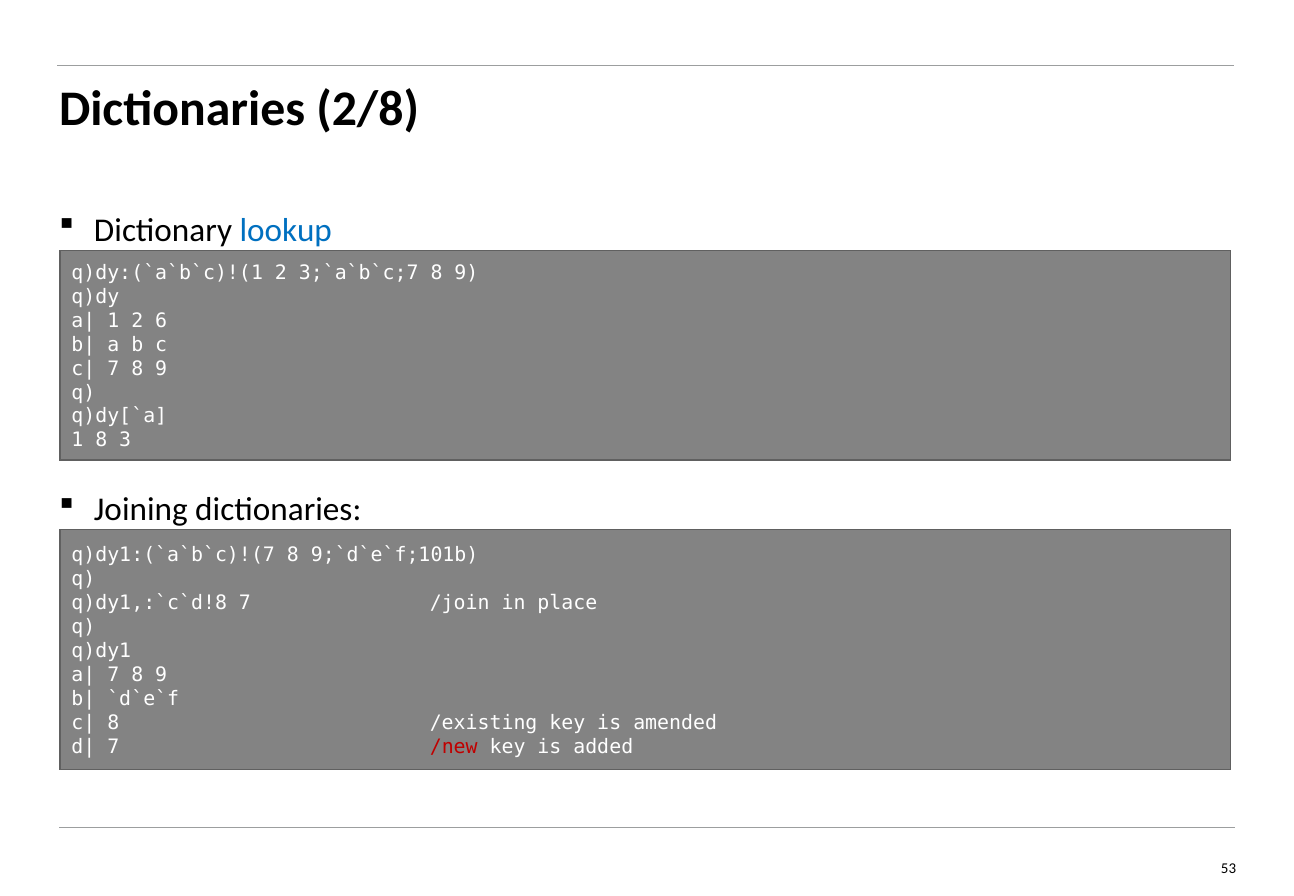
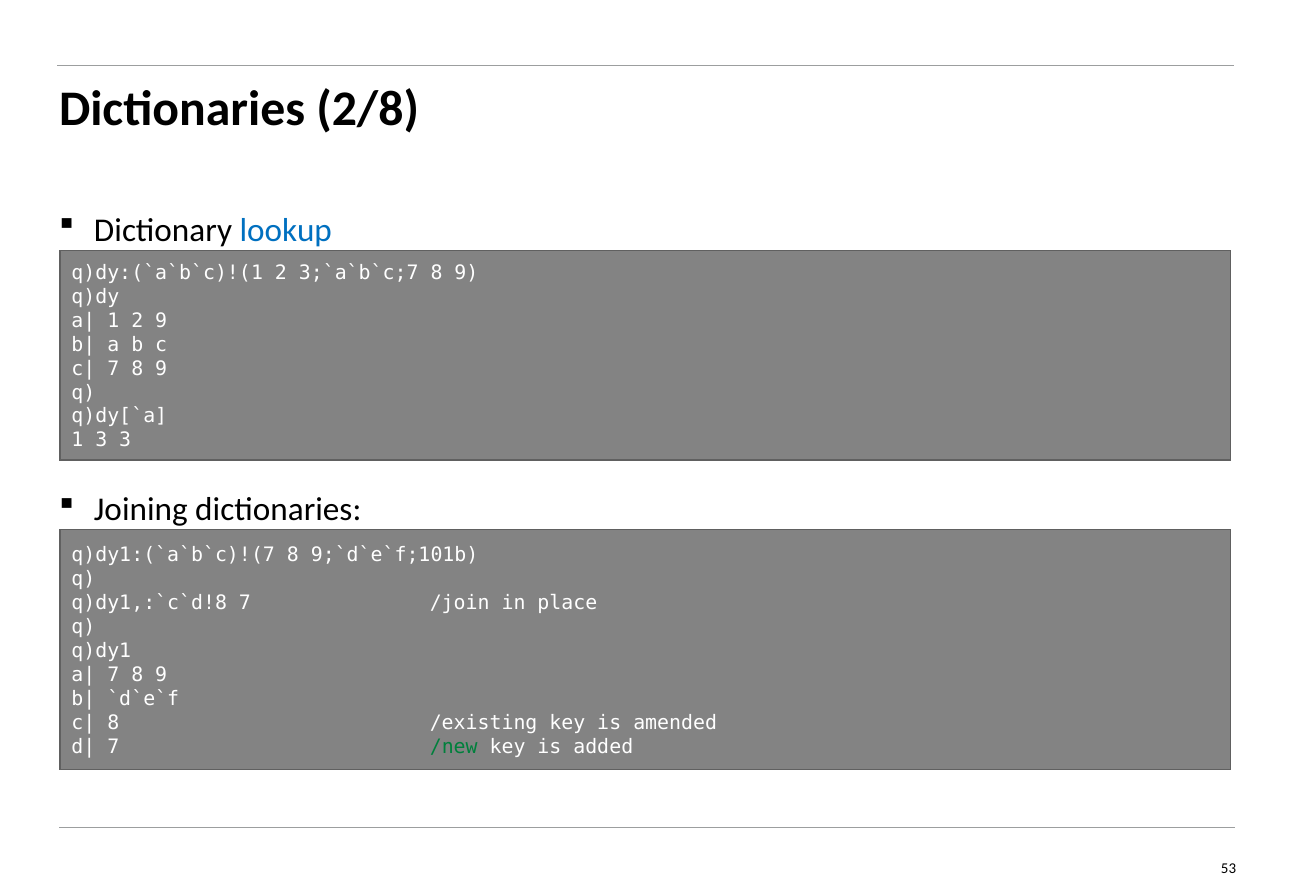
2 6: 6 -> 9
1 8: 8 -> 3
/new colour: red -> green
